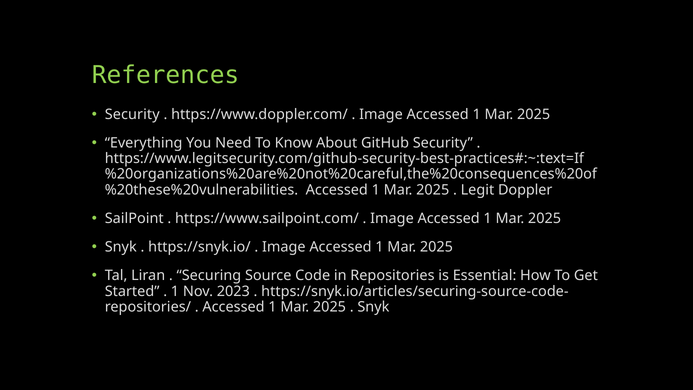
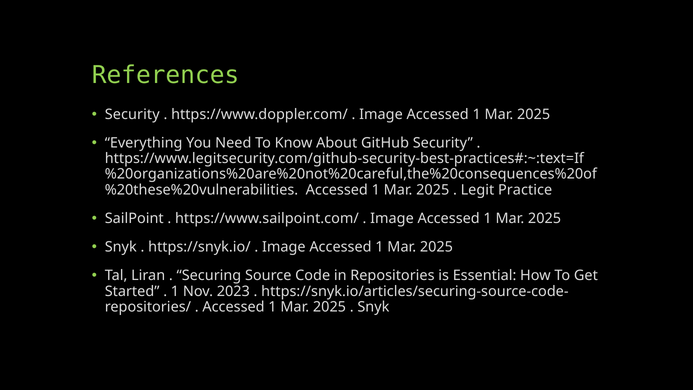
Doppler: Doppler -> Practice
